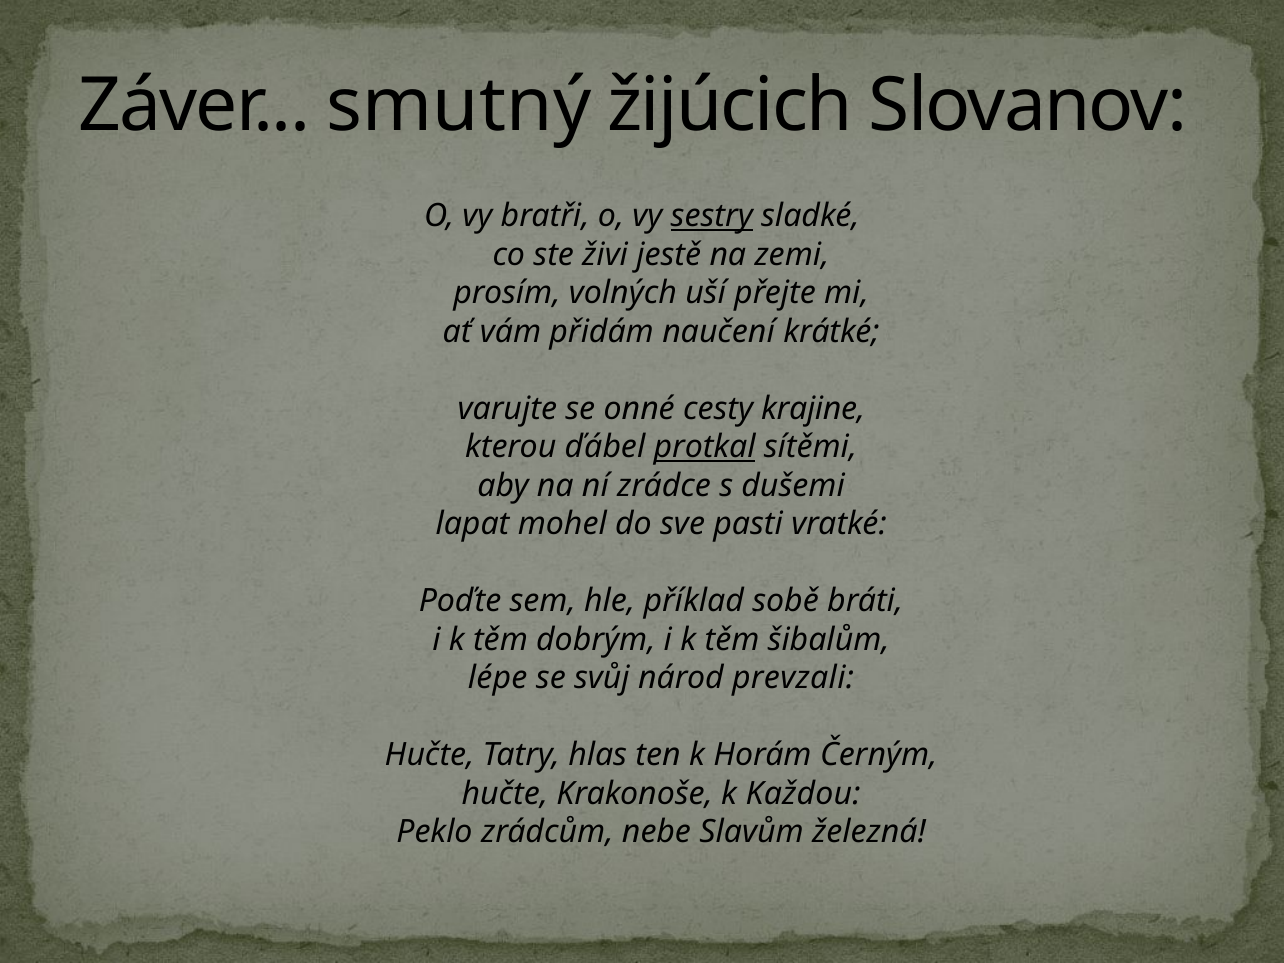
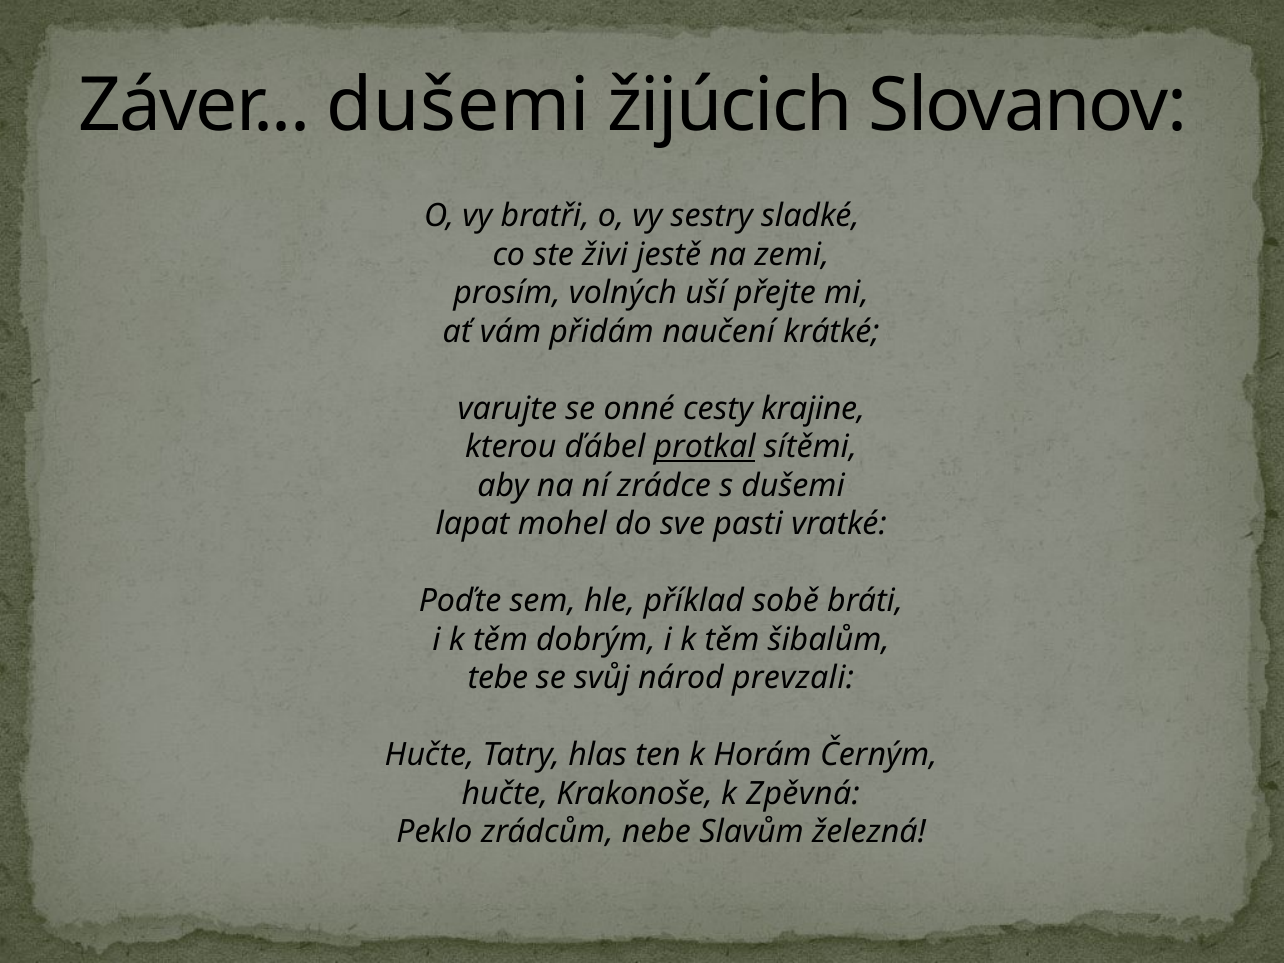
Záver smutný: smutný -> dušemi
sestry underline: present -> none
lépe: lépe -> tebe
Každou: Každou -> Zpěvná
